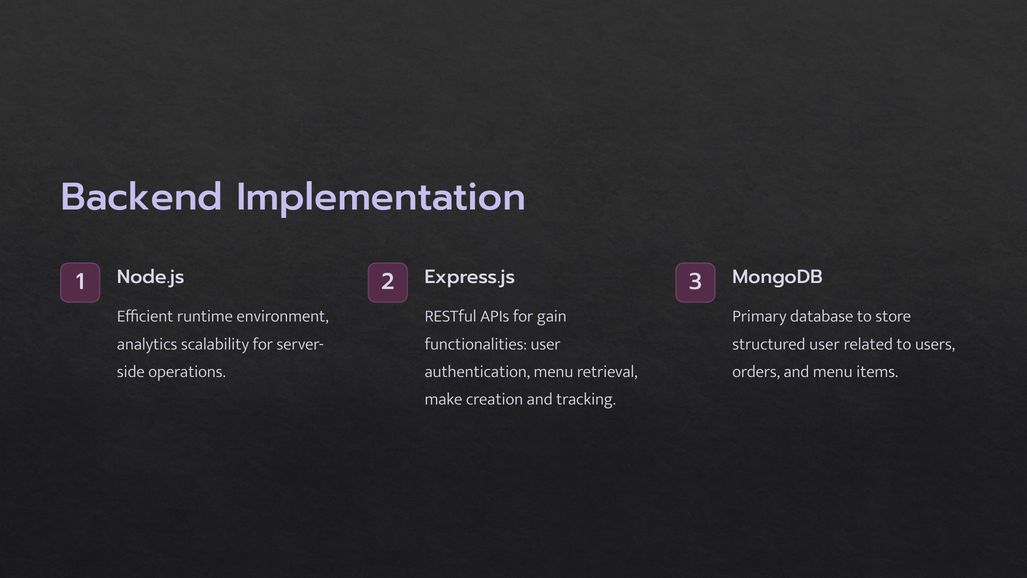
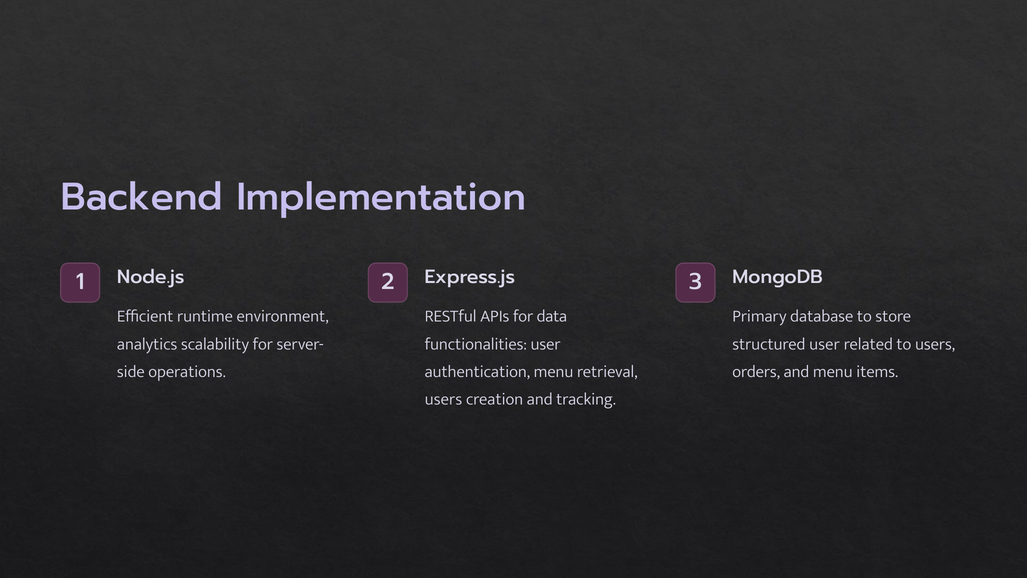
gain: gain -> data
make at (444, 399): make -> users
